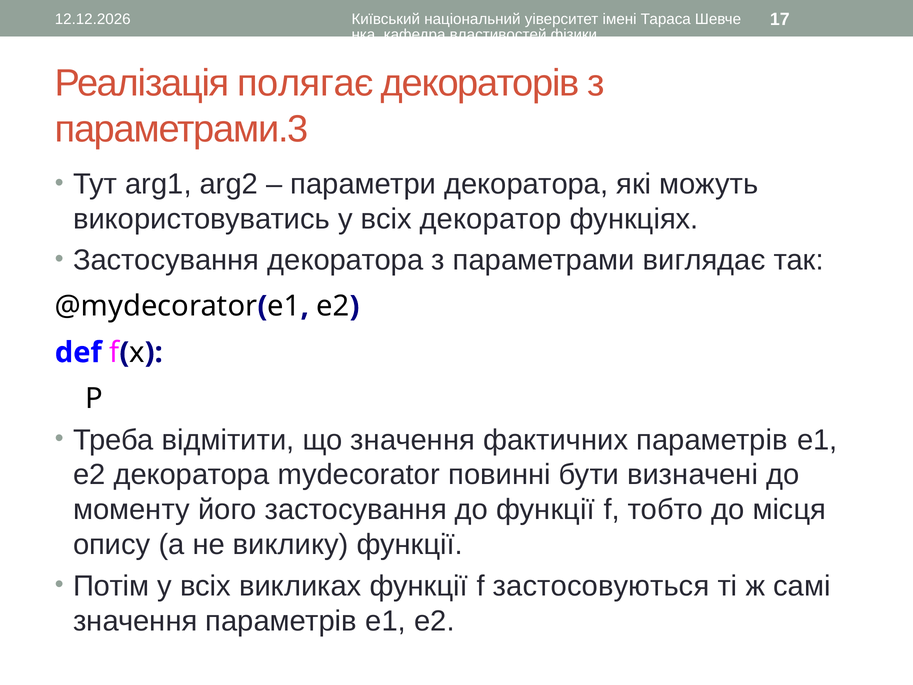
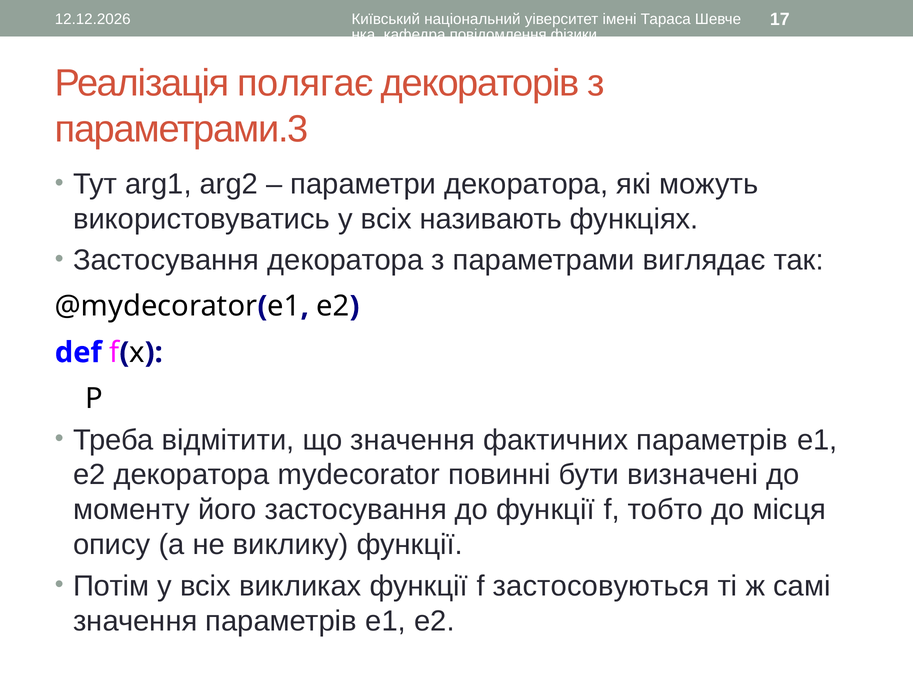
властивостей: властивостей -> повідомлення
декоратор: декоратор -> називають
